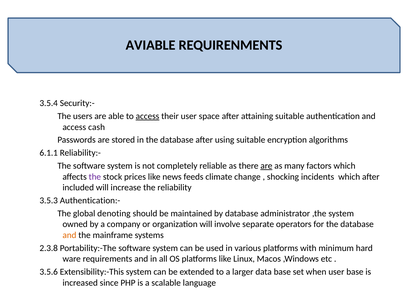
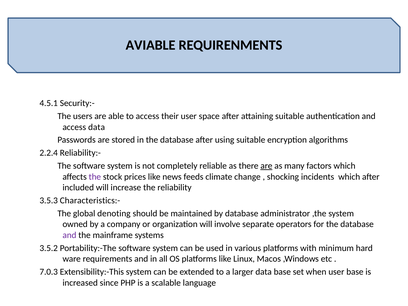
3.5.4: 3.5.4 -> 4.5.1
access at (147, 116) underline: present -> none
access cash: cash -> data
6.1.1: 6.1.1 -> 2.2.4
Authentication:-: Authentication:- -> Characteristics:-
and at (69, 235) colour: orange -> purple
2.3.8: 2.3.8 -> 3.5.2
3.5.6: 3.5.6 -> 7.0.3
